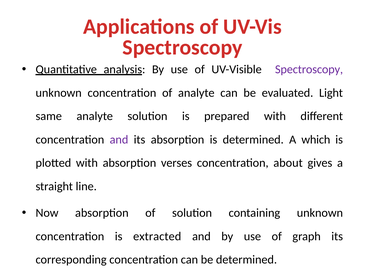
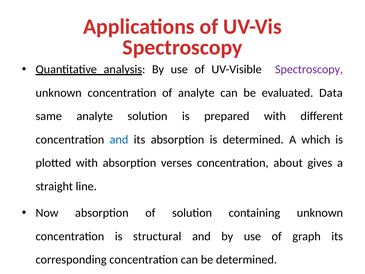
Light: Light -> Data
and at (119, 139) colour: purple -> blue
extracted: extracted -> structural
